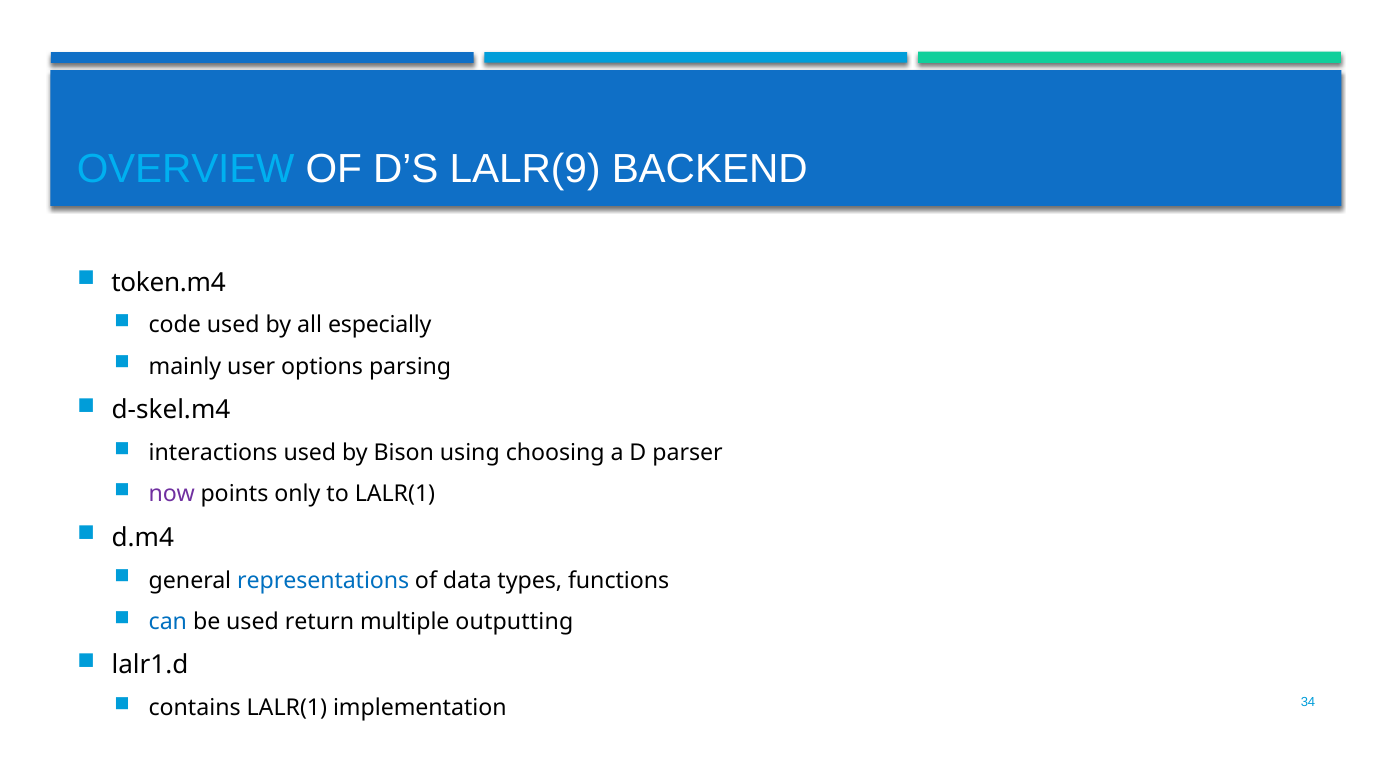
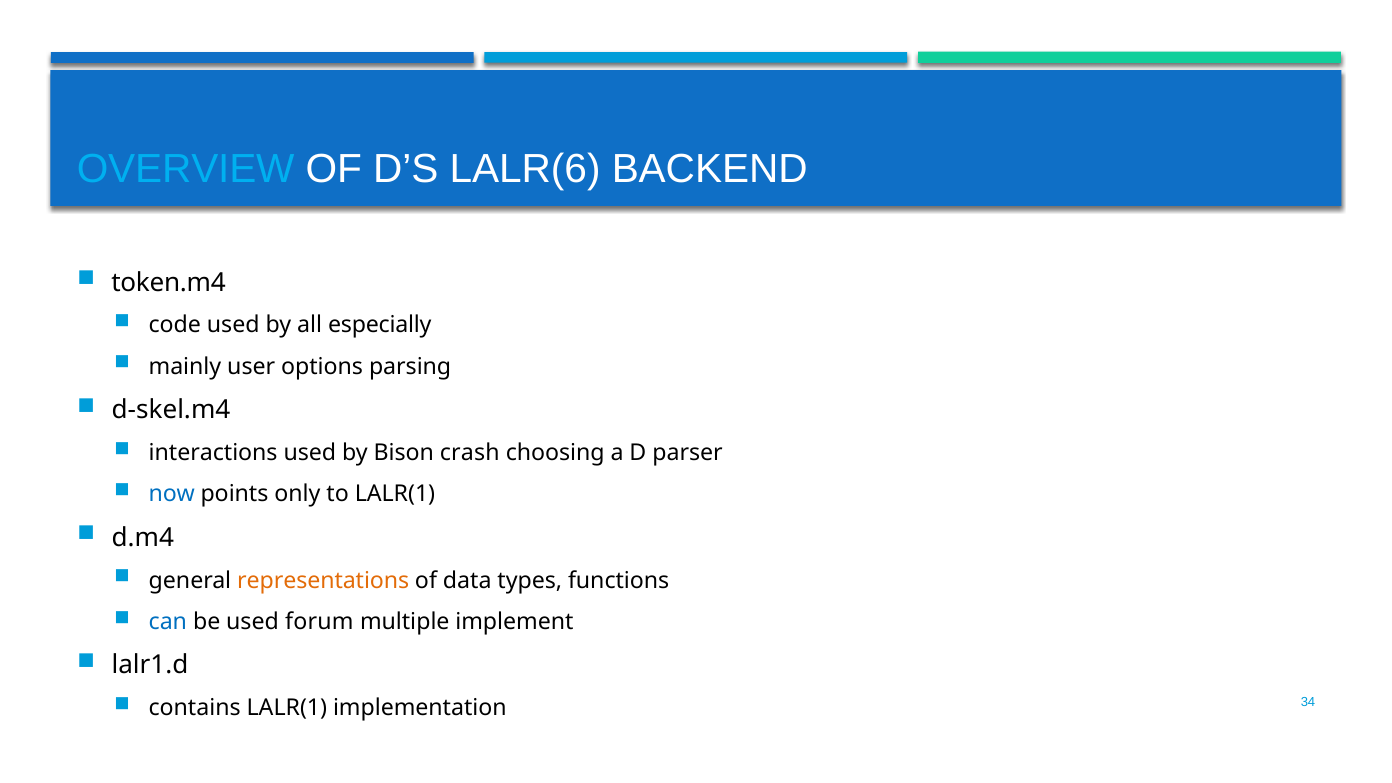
LALR(9: LALR(9 -> LALR(6
using: using -> crash
now colour: purple -> blue
representations colour: blue -> orange
return: return -> forum
outputting: outputting -> implement
